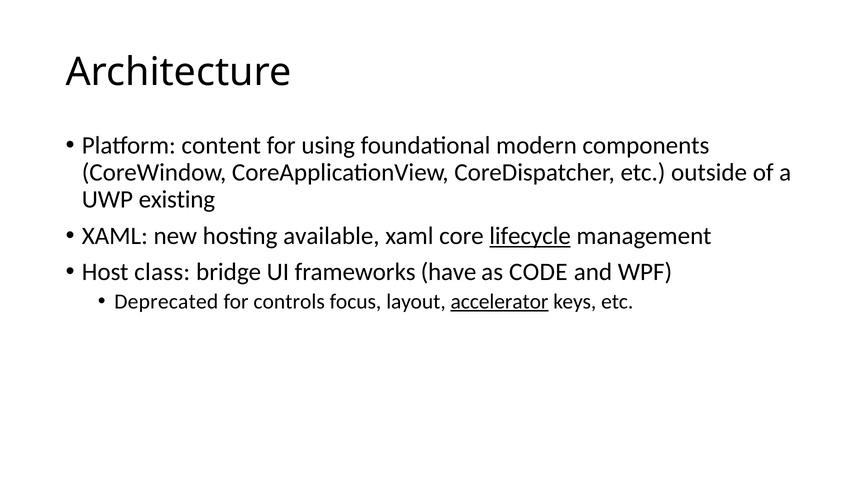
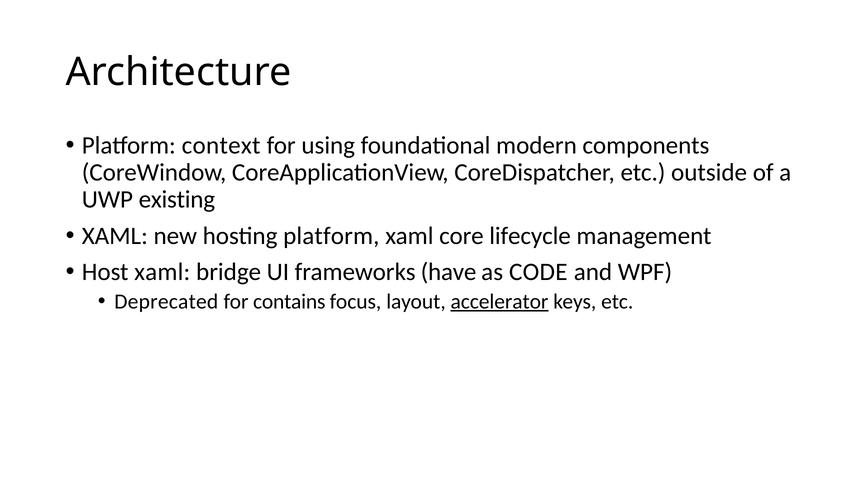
content: content -> context
hosting available: available -> platform
lifecycle underline: present -> none
Host class: class -> xaml
controls: controls -> contains
